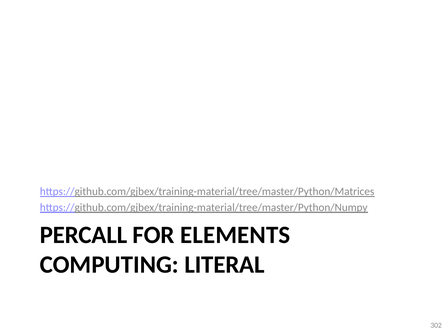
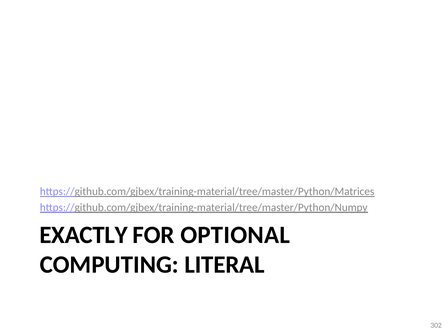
PERCALL: PERCALL -> EXACTLY
ELEMENTS: ELEMENTS -> OPTIONAL
